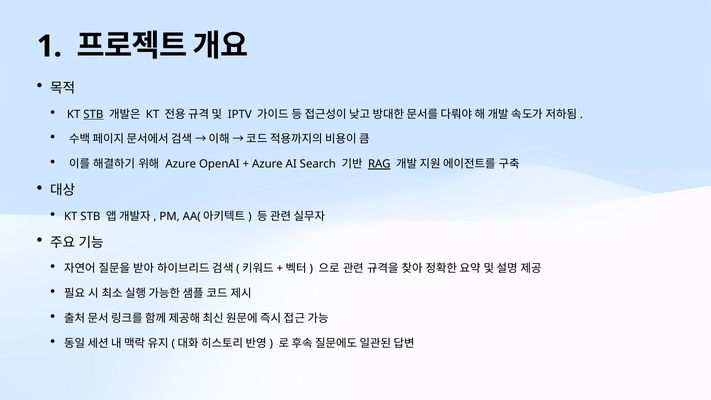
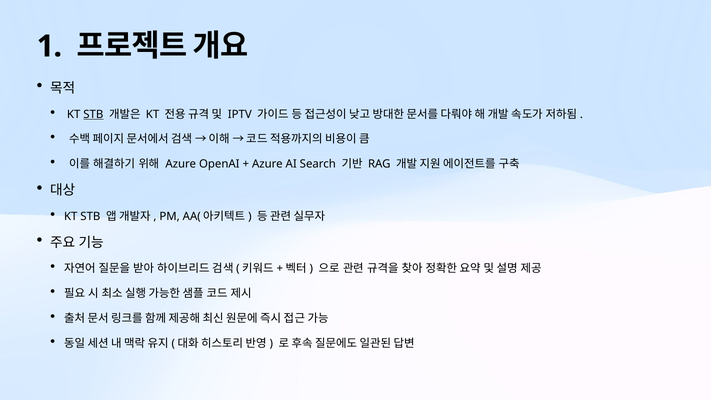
RAG underline: present -> none
